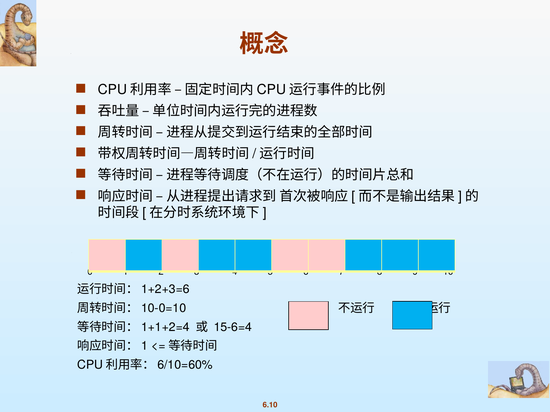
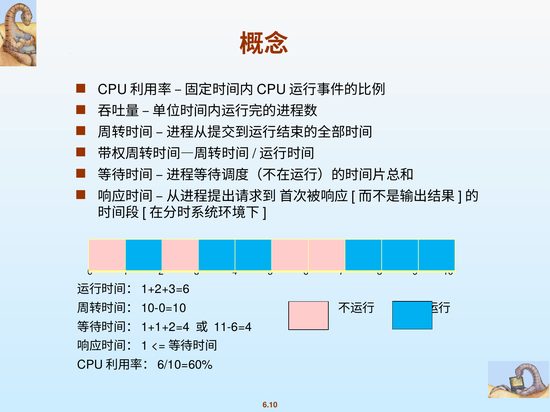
15-6=4: 15-6=4 -> 11-6=4
